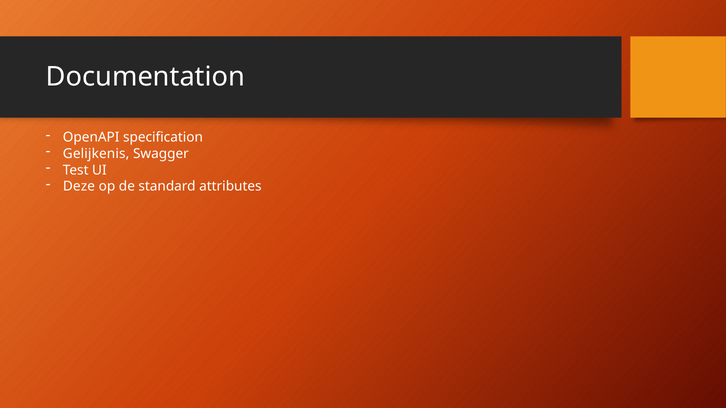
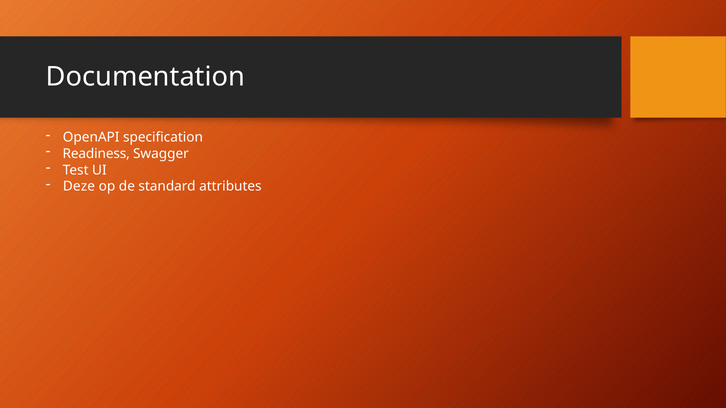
Gelijkenis: Gelijkenis -> Readiness
